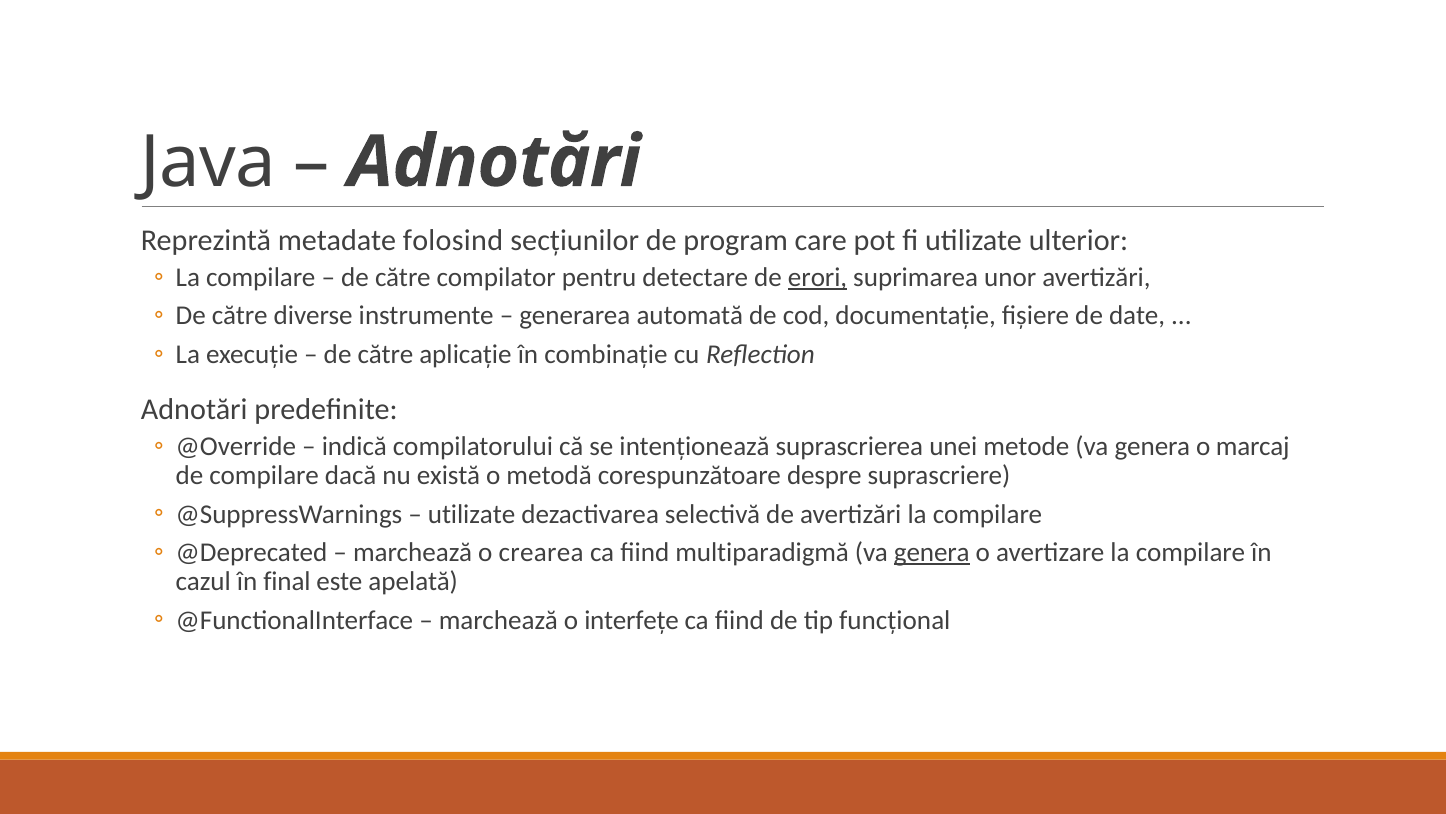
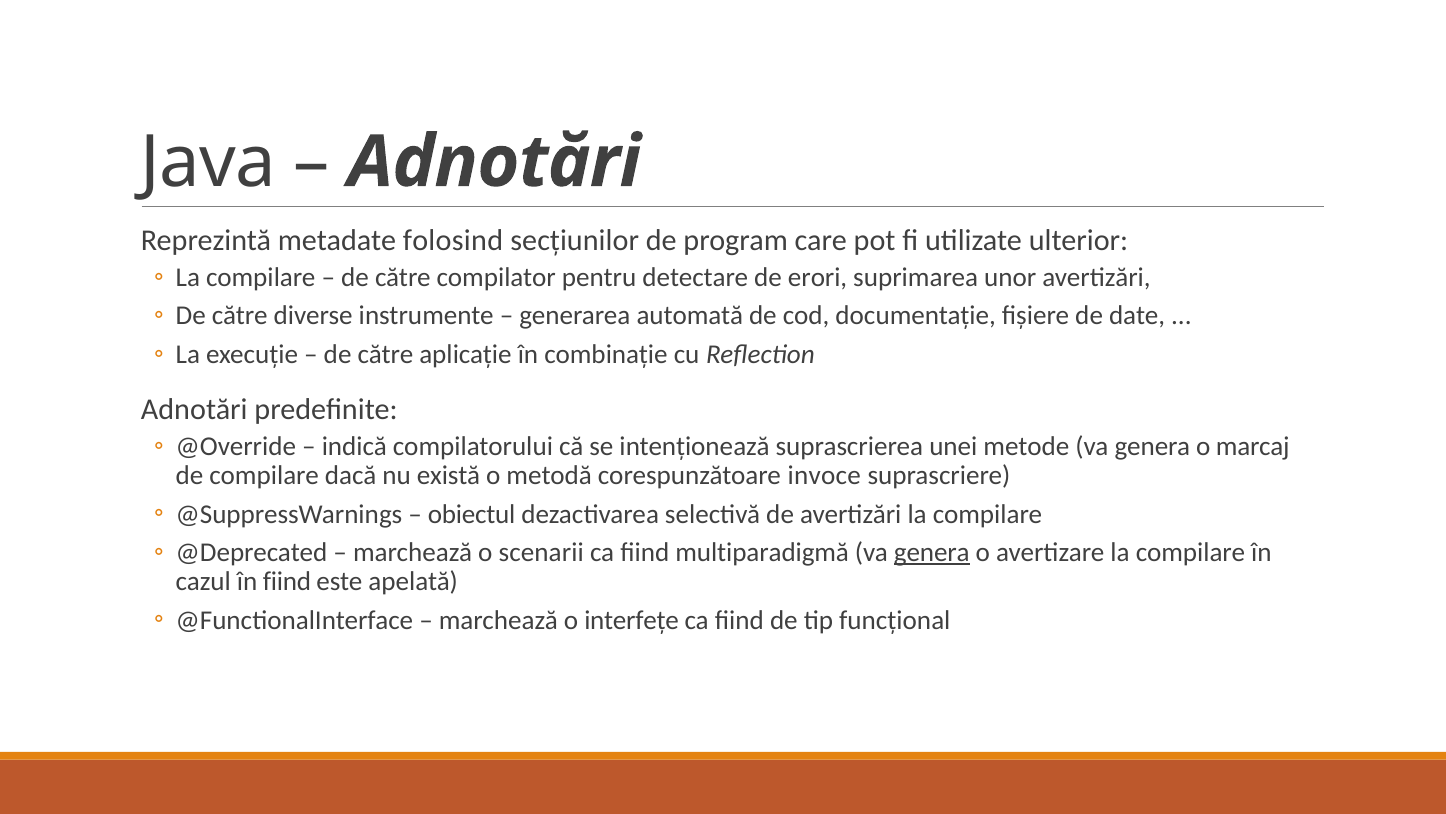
erori underline: present -> none
despre: despre -> invoce
utilizate at (472, 514): utilizate -> obiectul
crearea: crearea -> scenarii
în final: final -> fiind
